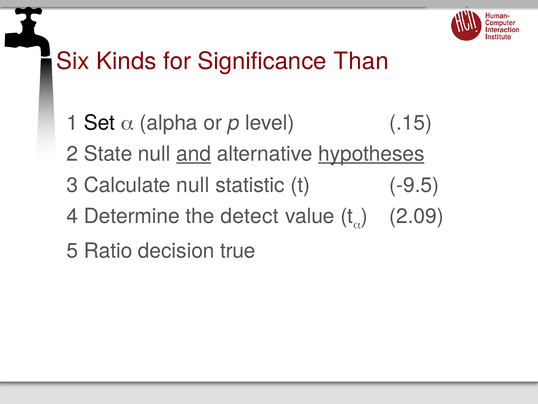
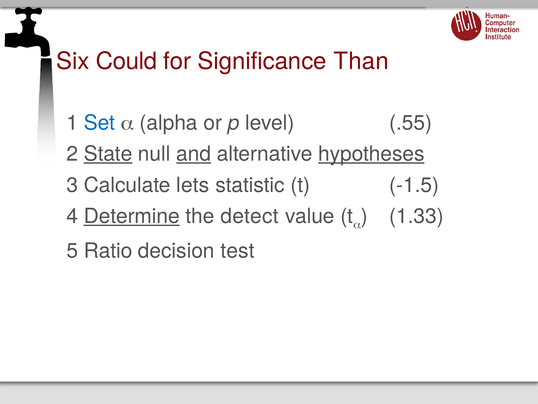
Kinds: Kinds -> Could
Set colour: black -> blue
.15: .15 -> .55
State underline: none -> present
Calculate null: null -> lets
-9.5: -9.5 -> -1.5
Determine underline: none -> present
2.09: 2.09 -> 1.33
true: true -> test
